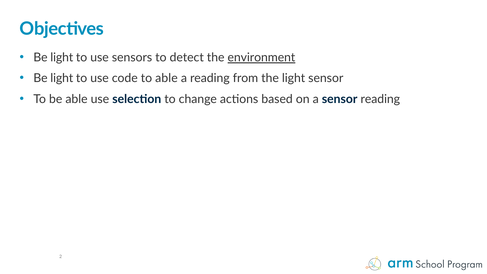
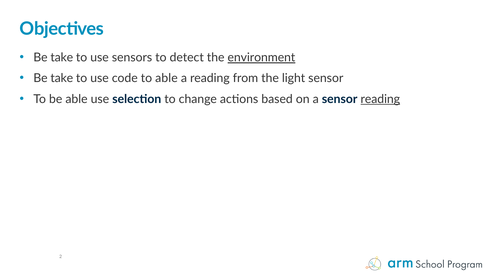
light at (62, 58): light -> take
light at (62, 78): light -> take
reading at (380, 99) underline: none -> present
